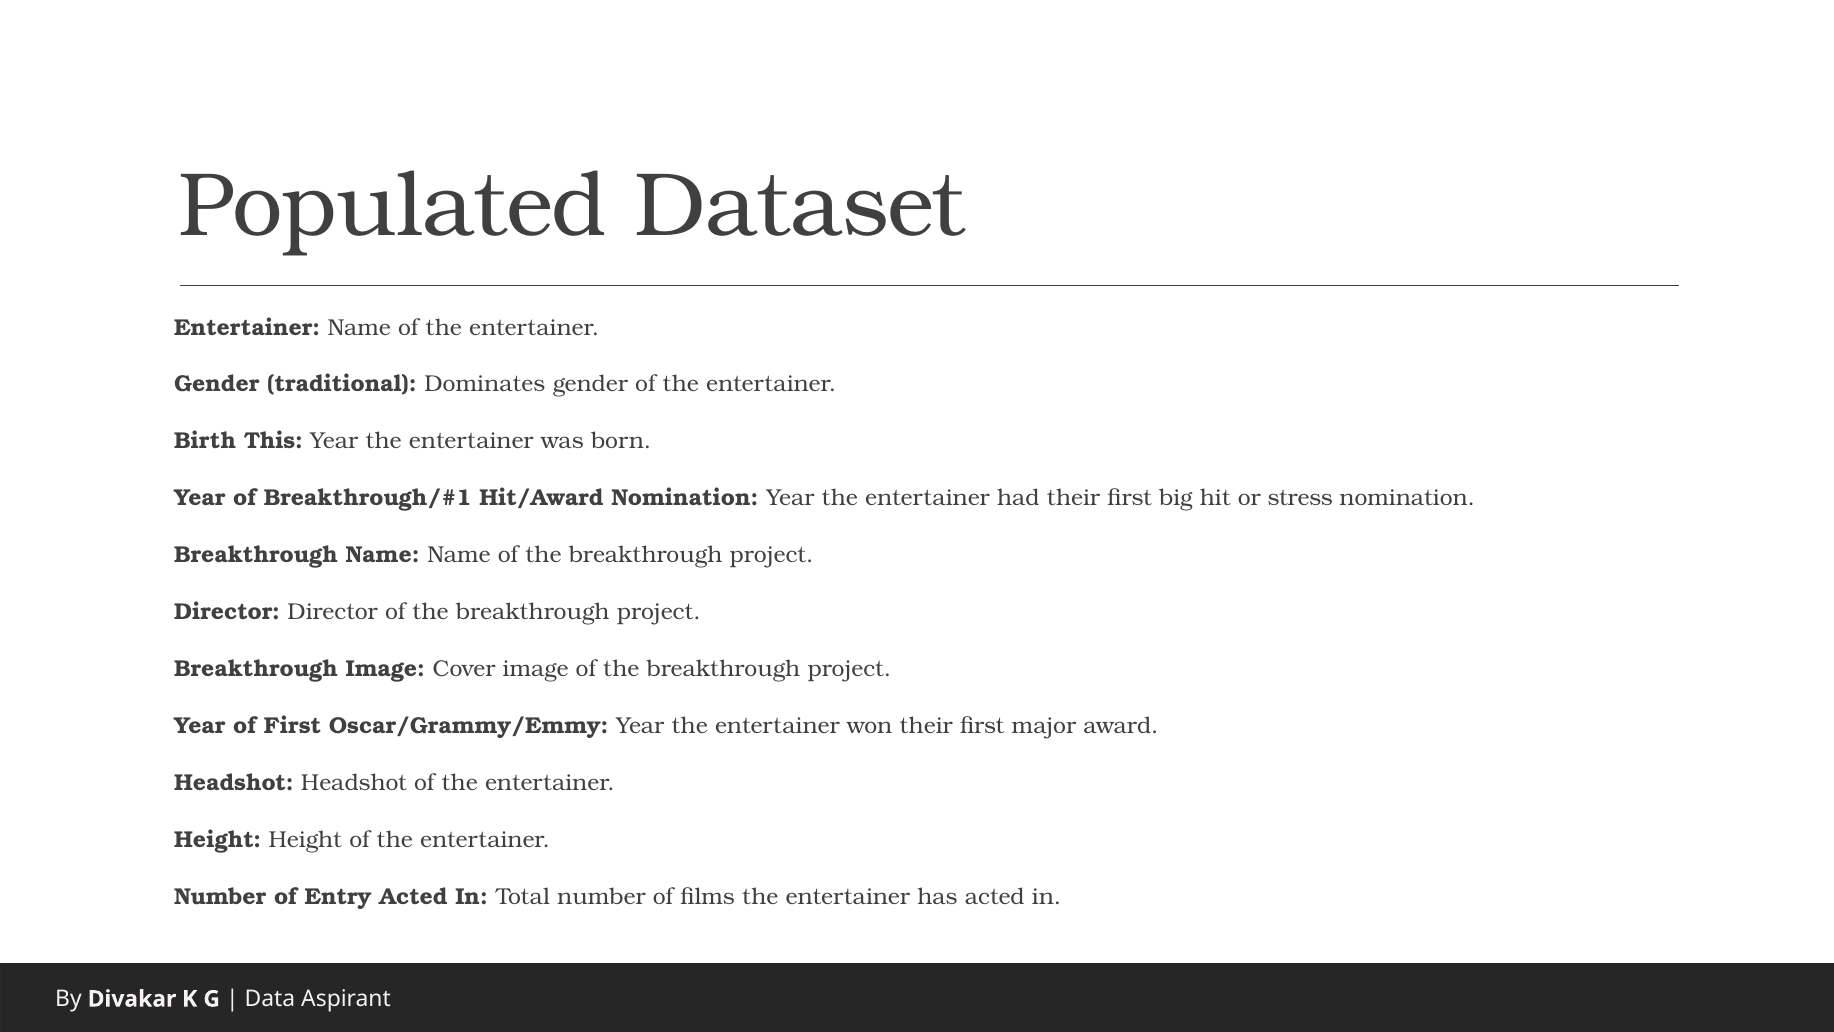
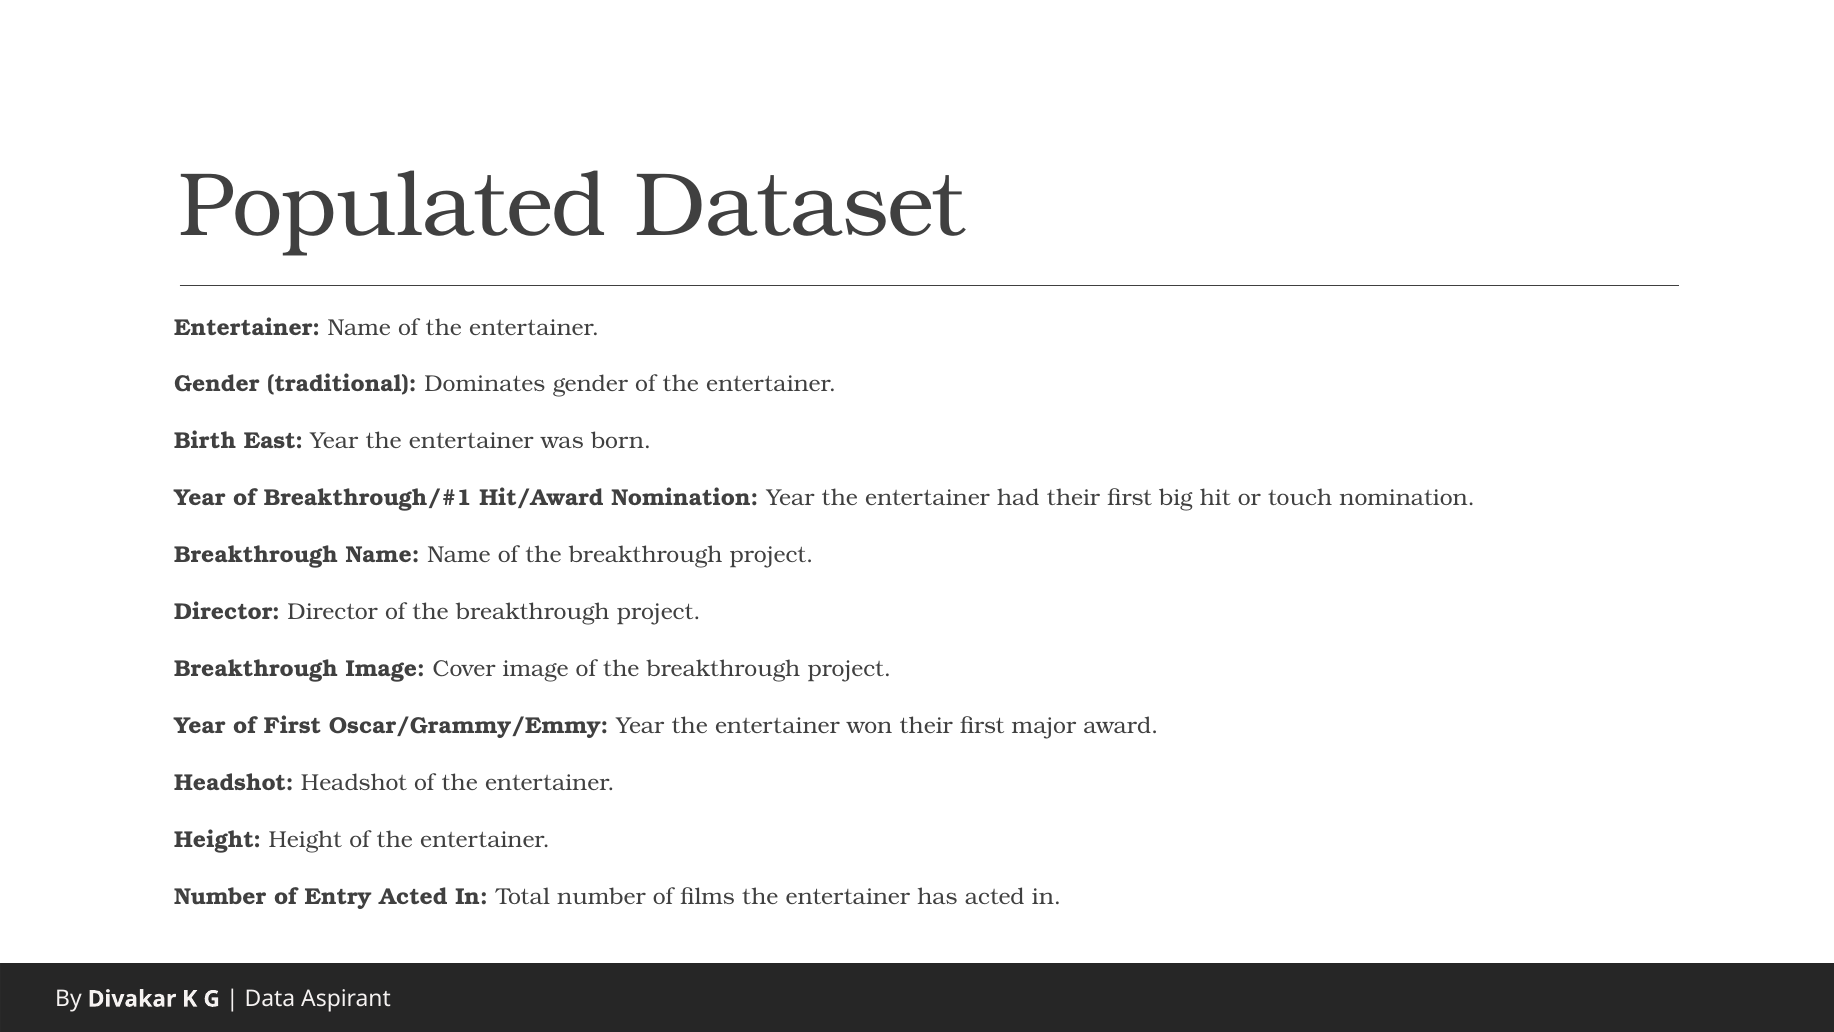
This: This -> East
stress: stress -> touch
